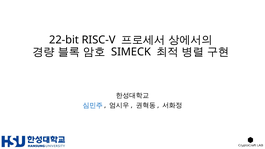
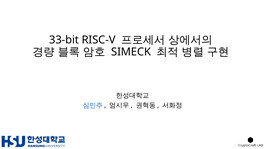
22-bit: 22-bit -> 33-bit
